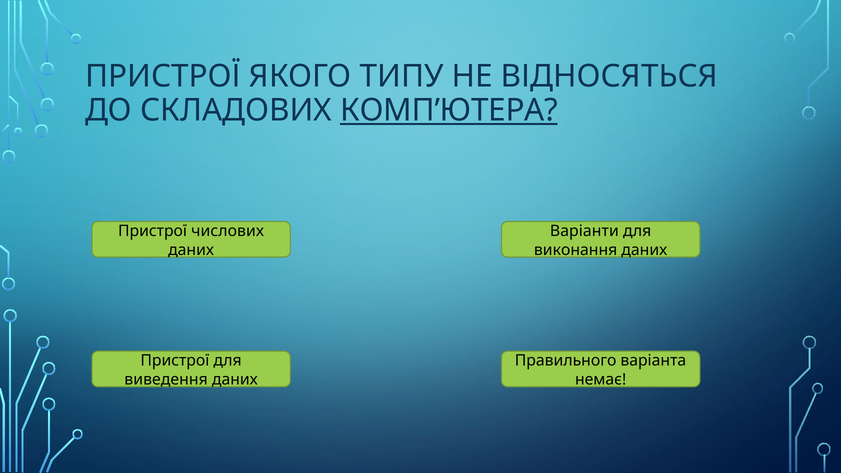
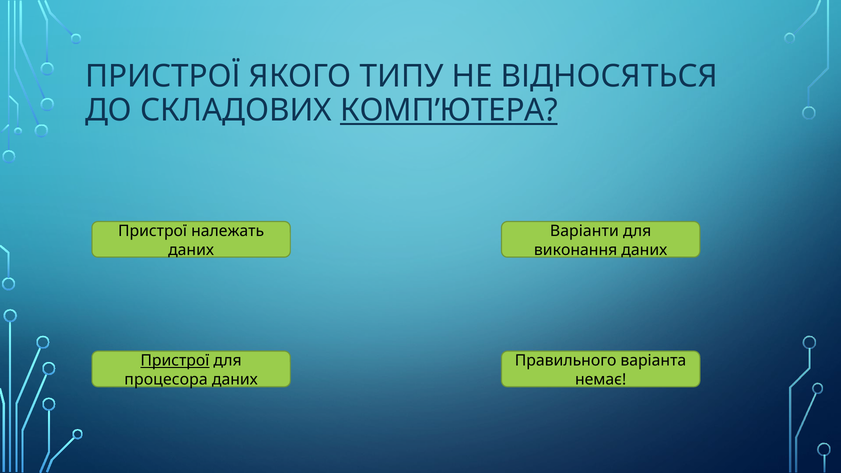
числових: числових -> належать
Пристрої at (175, 361) underline: none -> present
виведення: виведення -> процесора
